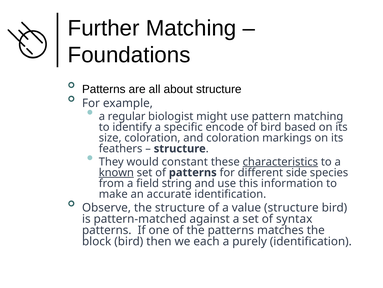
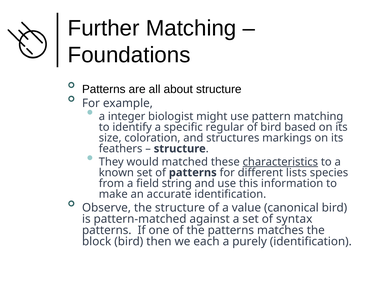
regular: regular -> integer
encode: encode -> regular
and coloration: coloration -> structures
constant: constant -> matched
known underline: present -> none
side: side -> lists
value structure: structure -> canonical
